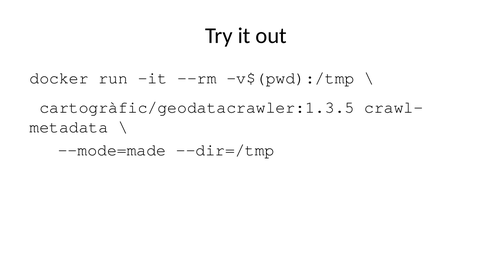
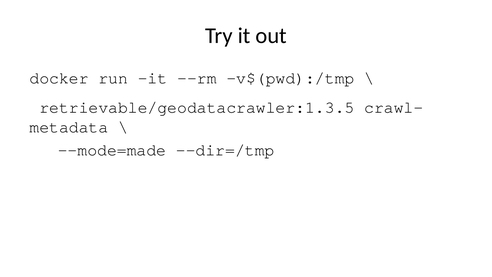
cartogràfic/geodatacrawler:1.3.5: cartogràfic/geodatacrawler:1.3.5 -> retrievable/geodatacrawler:1.3.5
